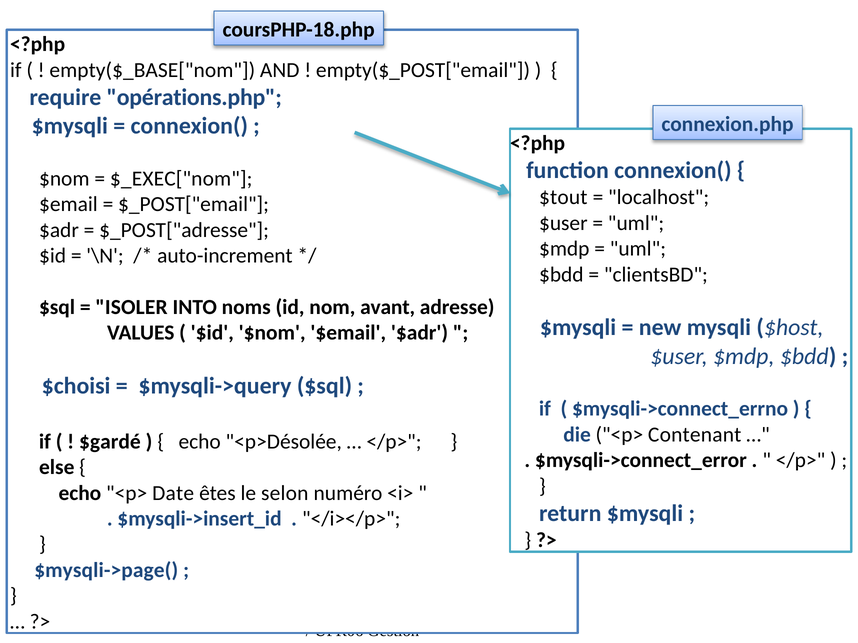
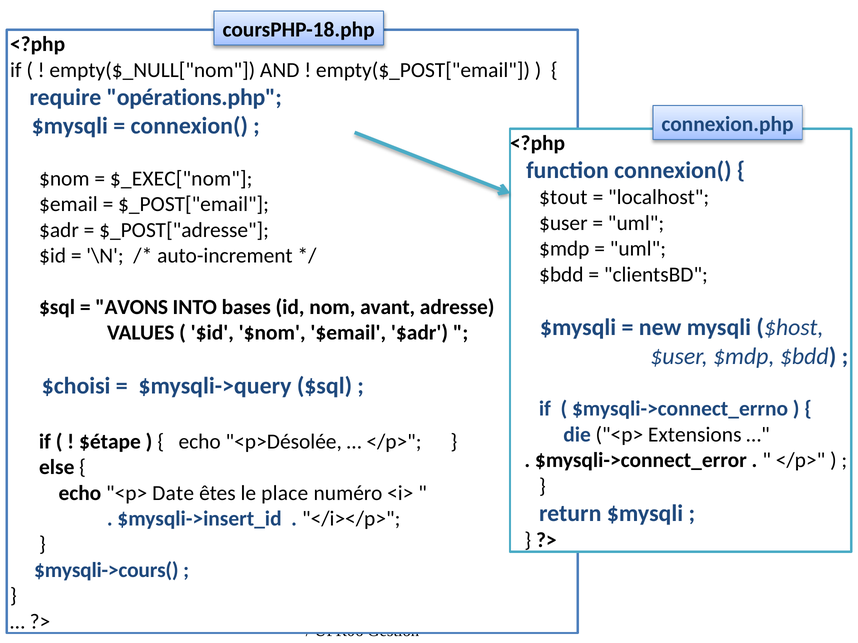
empty($_BASE["nom: empty($_BASE["nom -> empty($_NULL["nom
ISOLER: ISOLER -> AVONS
noms: noms -> bases
Contenant: Contenant -> Extensions
$gardé: $gardé -> $étape
selon: selon -> place
$mysqli->page(: $mysqli->page( -> $mysqli->cours(
